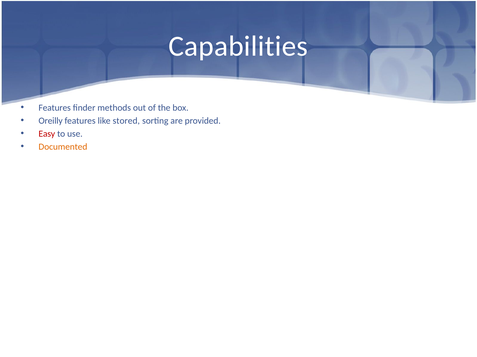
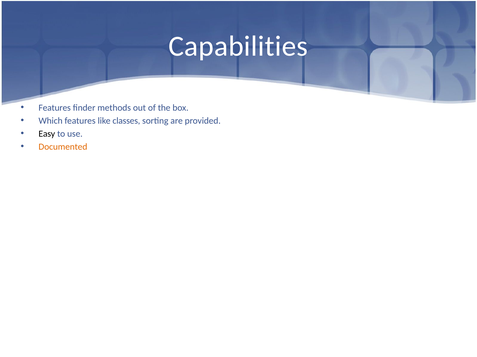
Oreilly: Oreilly -> Which
stored: stored -> classes
Easy colour: red -> black
